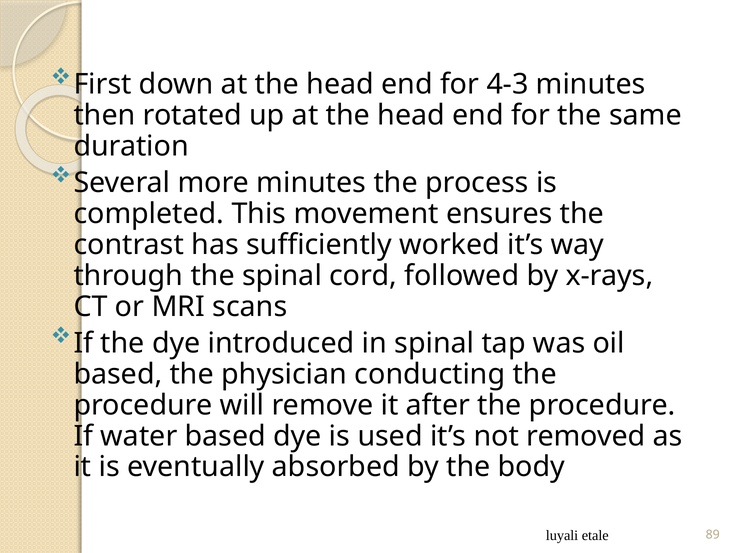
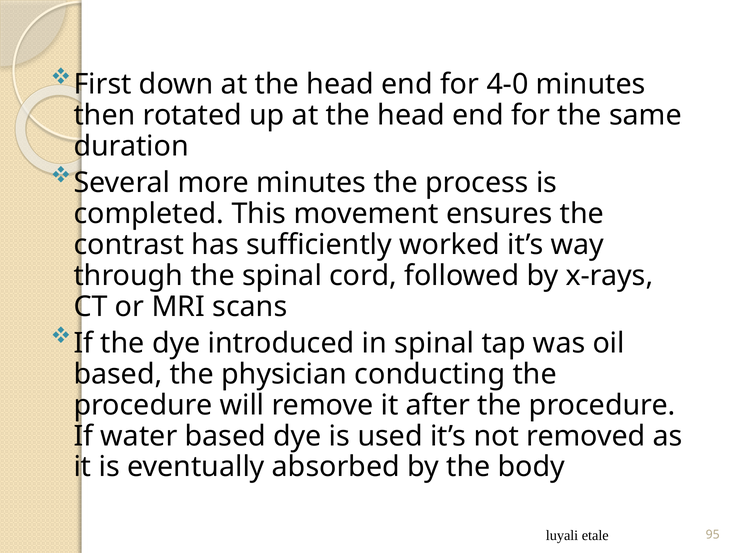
4-3: 4-3 -> 4-0
89: 89 -> 95
